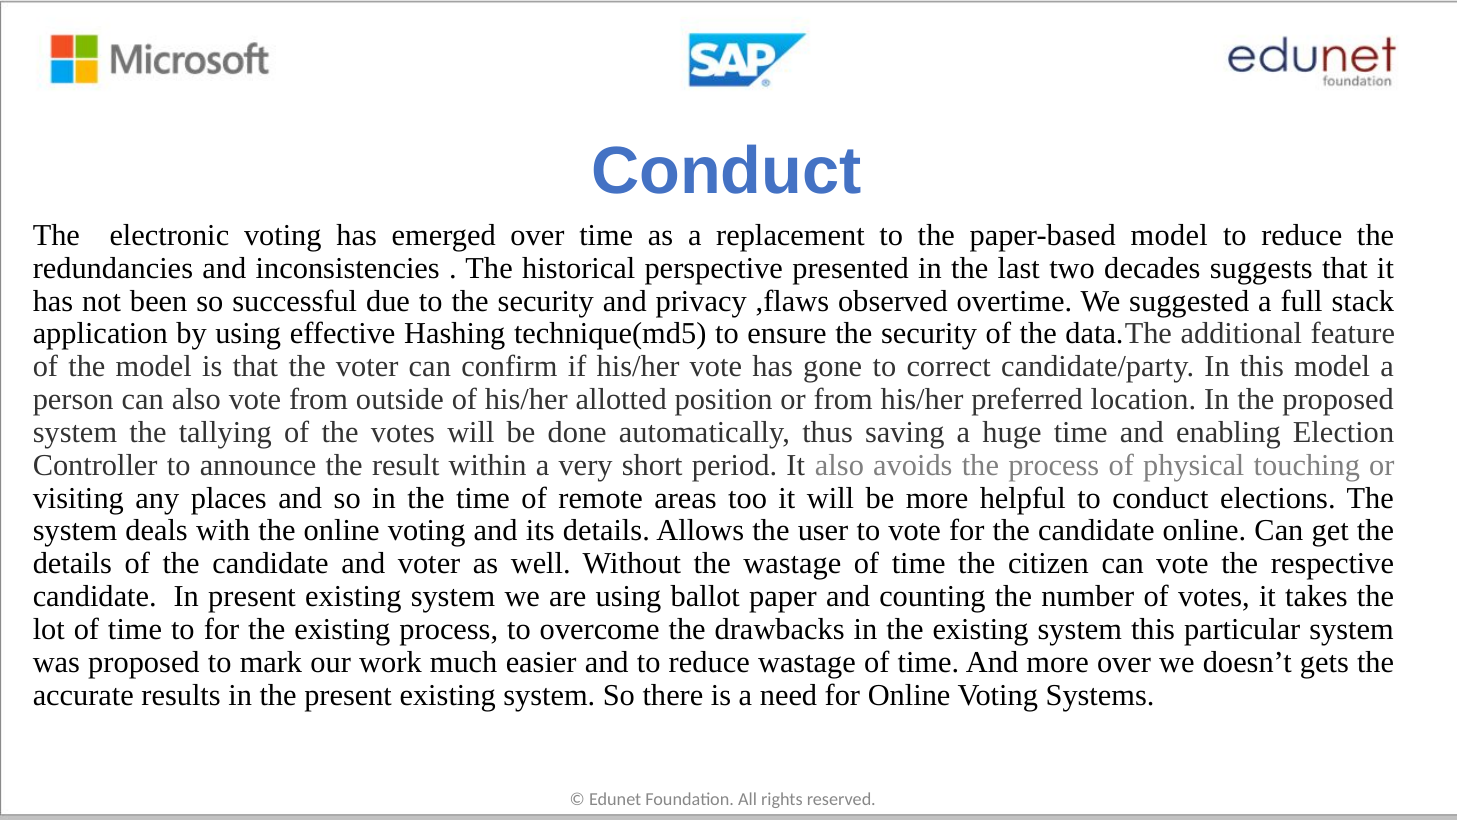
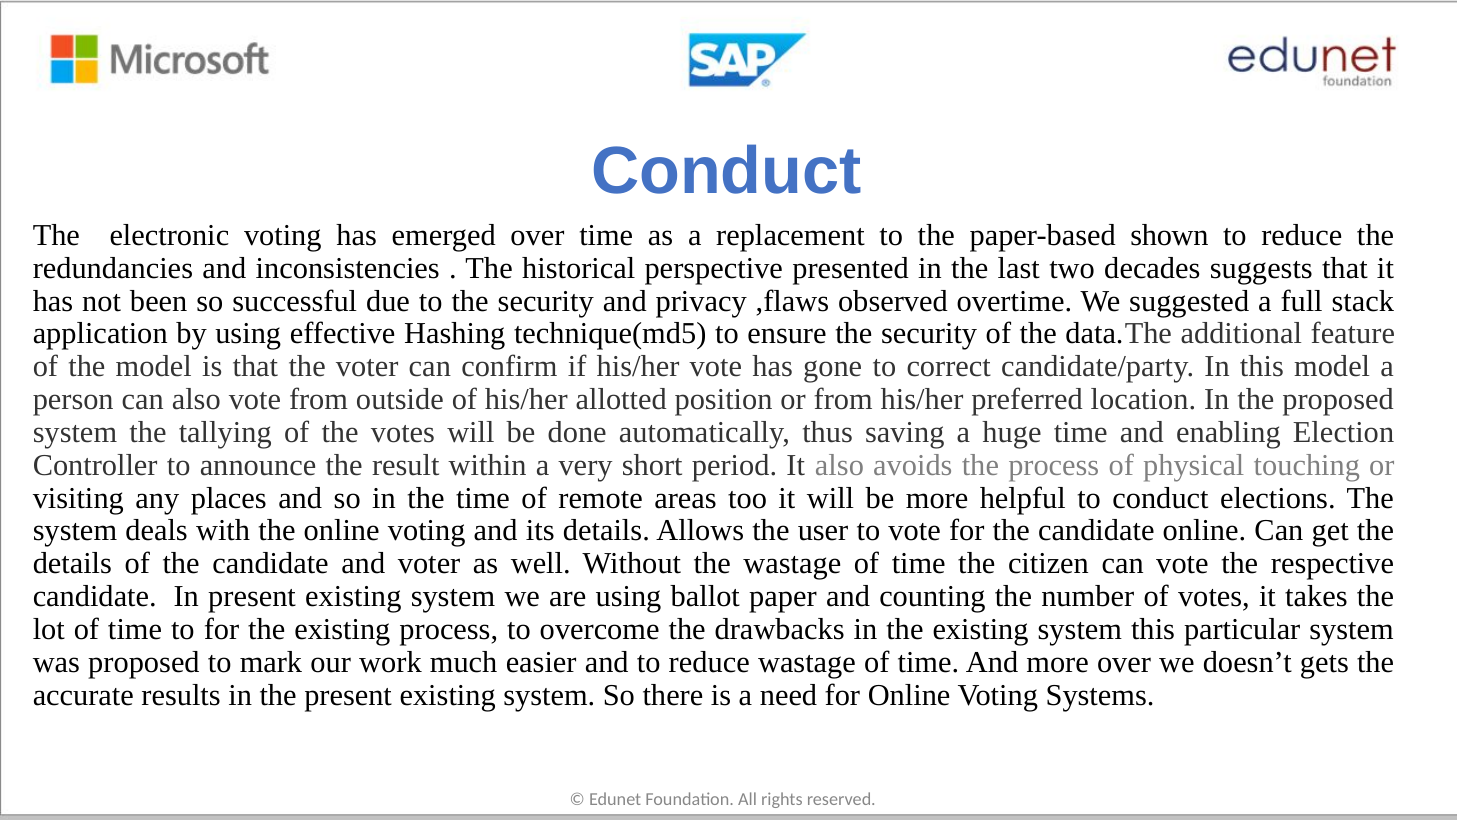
paper-based model: model -> shown
